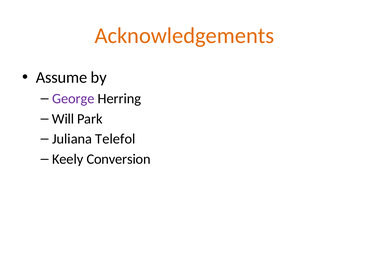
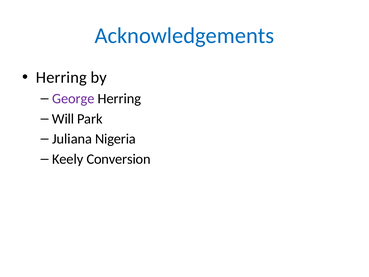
Acknowledgements colour: orange -> blue
Assume at (62, 77): Assume -> Herring
Telefol: Telefol -> Nigeria
